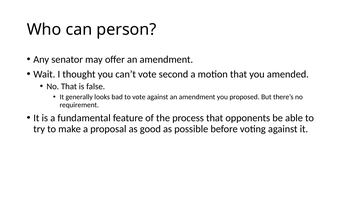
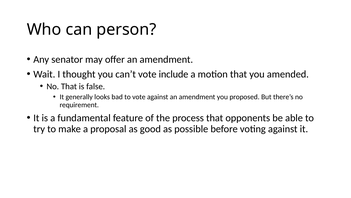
second: second -> include
